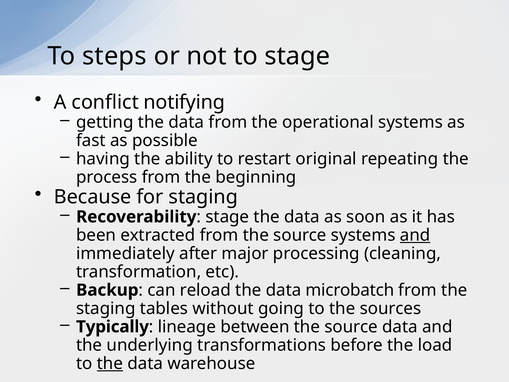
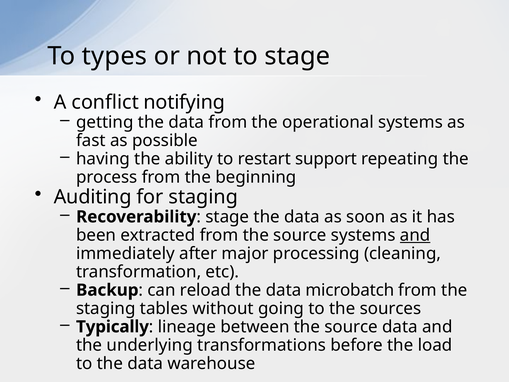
steps: steps -> types
original: original -> support
Because: Because -> Auditing
the at (110, 363) underline: present -> none
